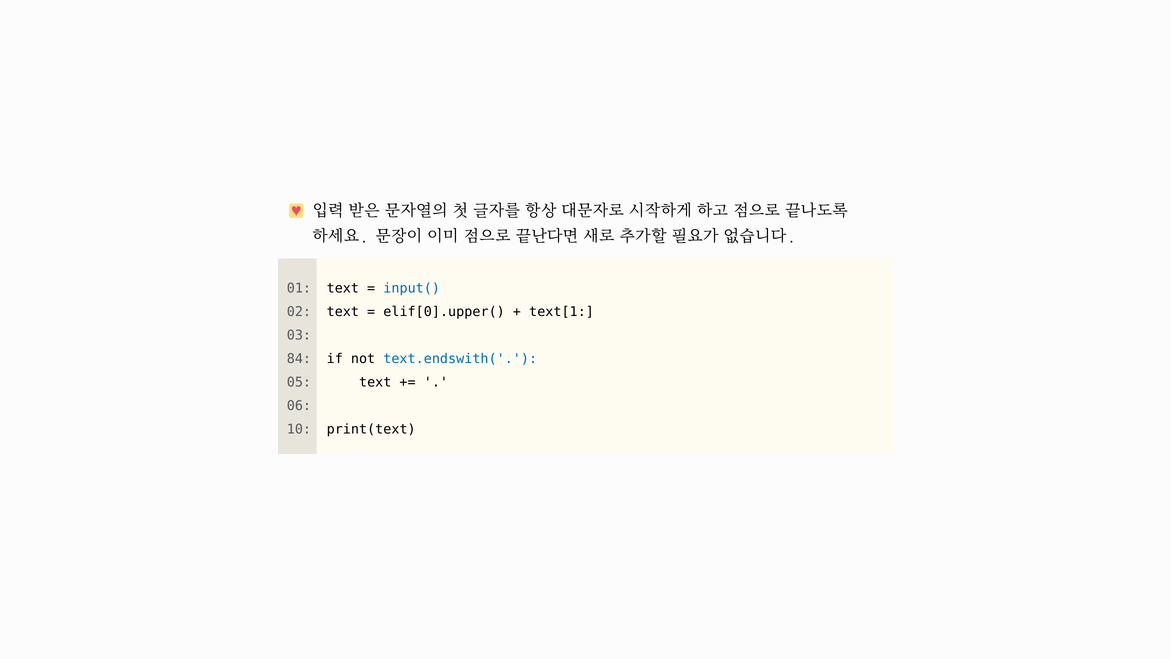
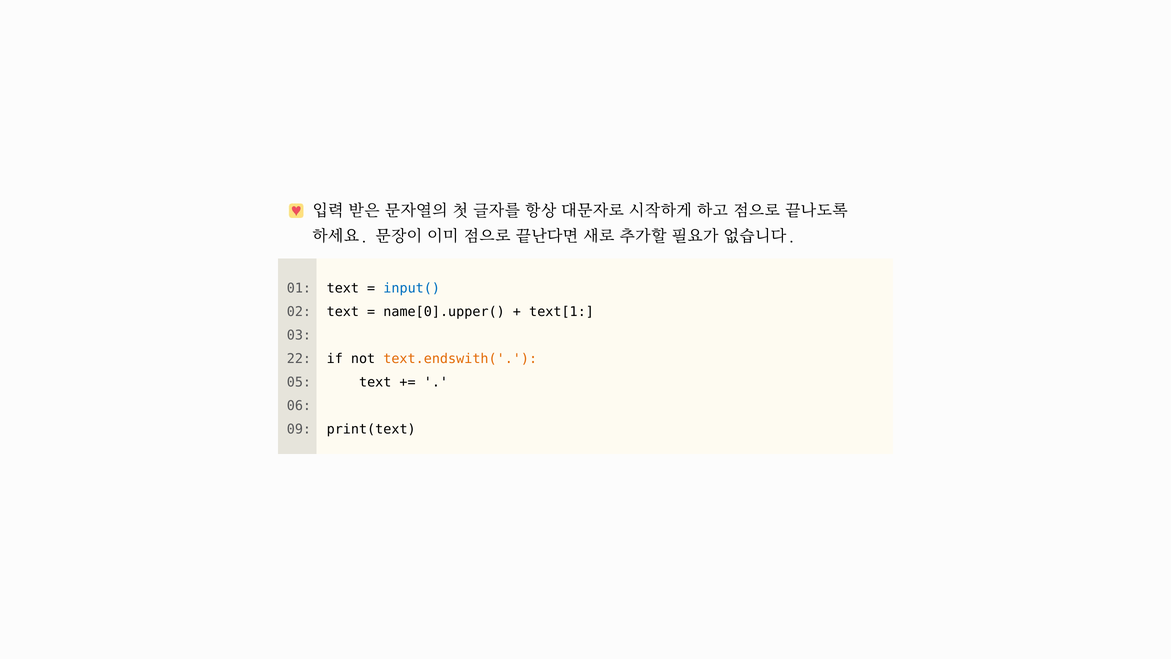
elif[0].upper(: elif[0].upper( -> name[0].upper(
84: 84 -> 22
text.endswith( colour: blue -> orange
10: 10 -> 09
